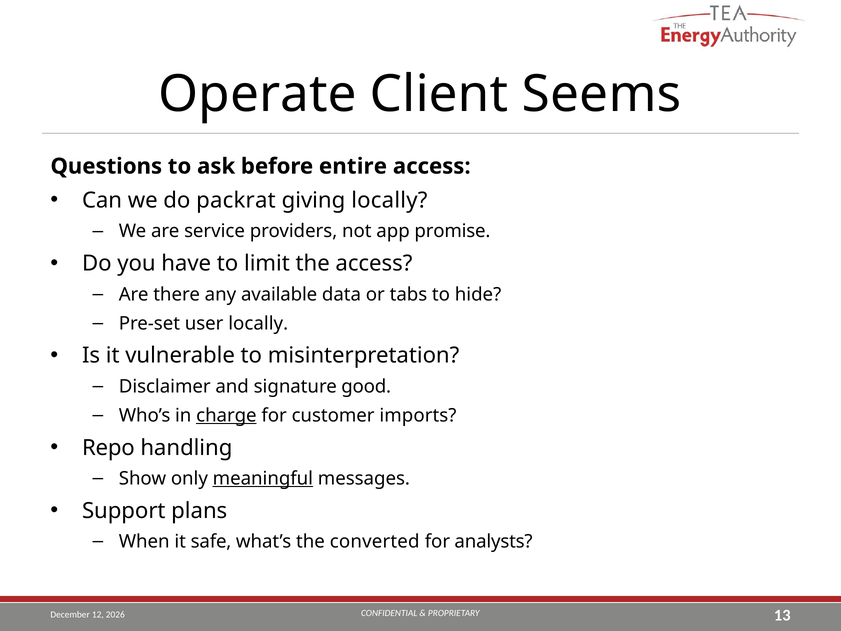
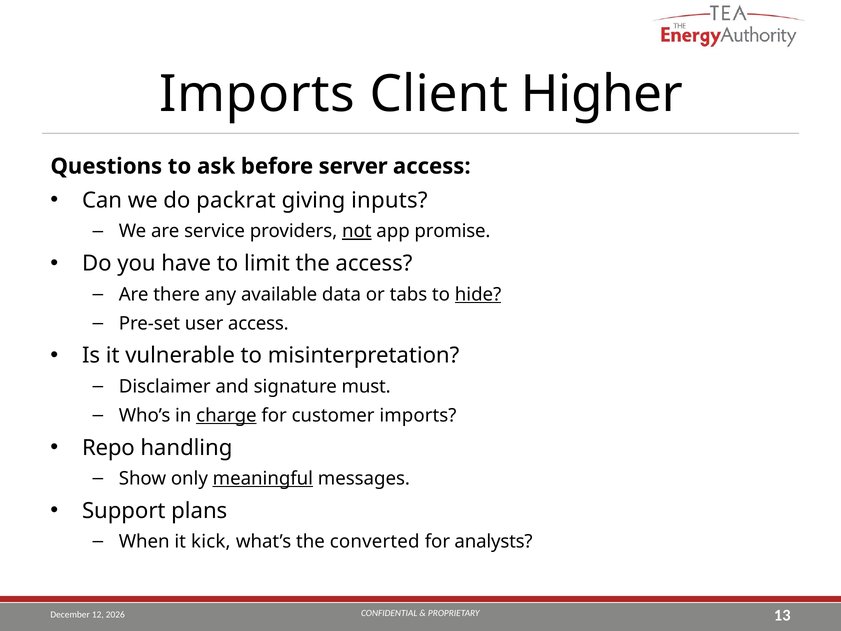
Operate at (257, 94): Operate -> Imports
Seems: Seems -> Higher
entire: entire -> server
giving locally: locally -> inputs
not underline: none -> present
hide underline: none -> present
user locally: locally -> access
good: good -> must
safe: safe -> kick
